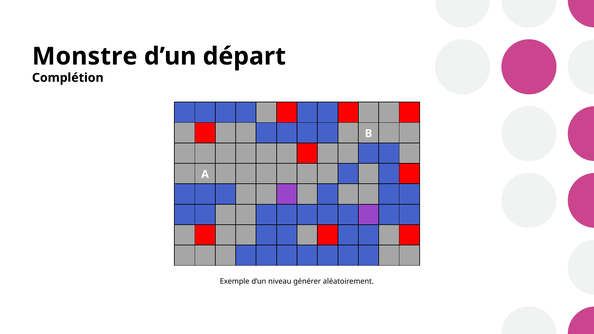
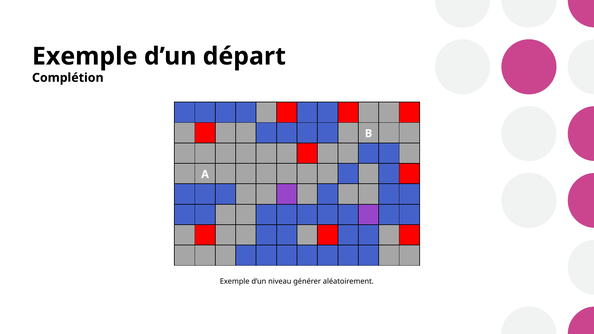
Monstre at (85, 56): Monstre -> Exemple
